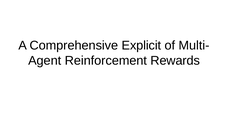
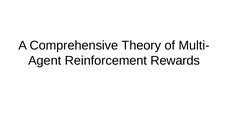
Explicit: Explicit -> Theory
